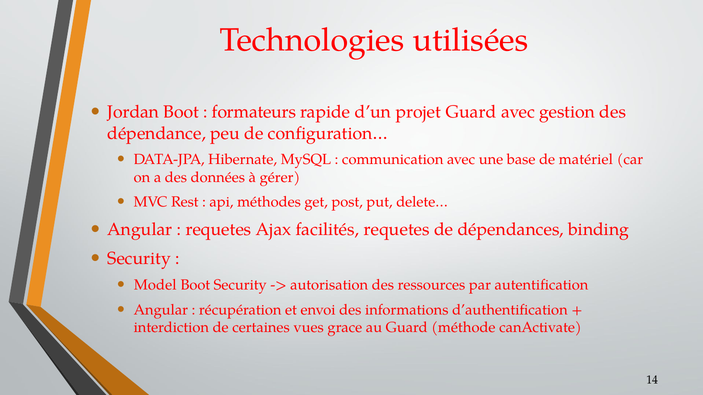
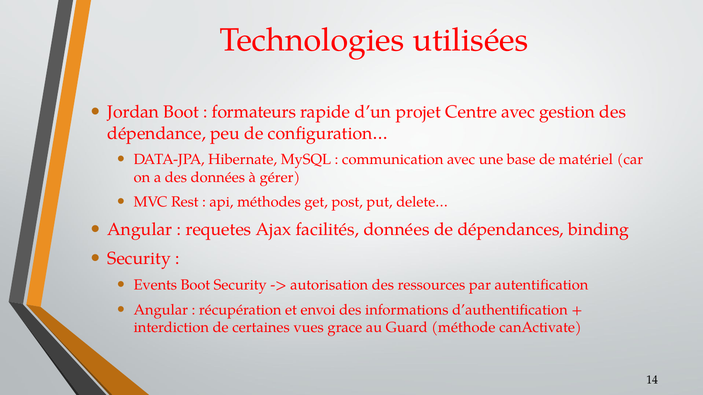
projet Guard: Guard -> Centre
facilités requetes: requetes -> données
Model: Model -> Events
